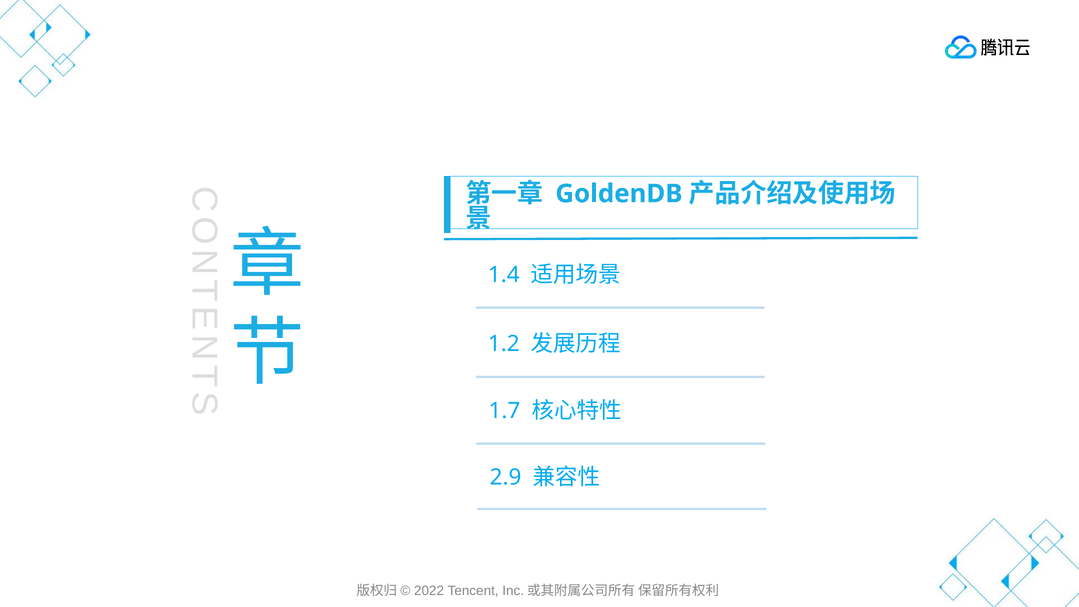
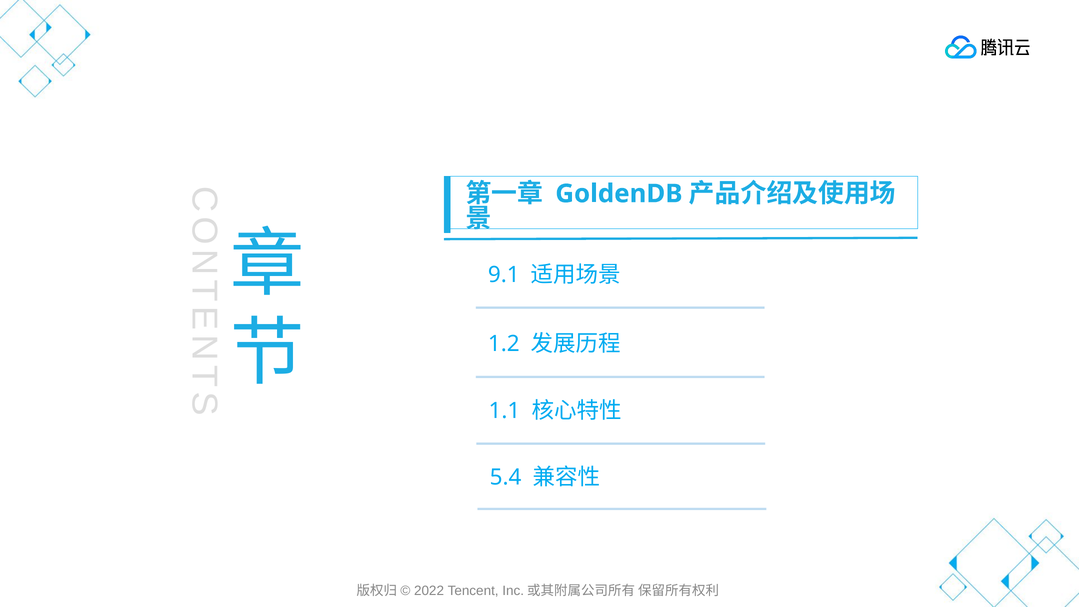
1.4: 1.4 -> 9.1
1.7: 1.7 -> 1.1
2.9: 2.9 -> 5.4
